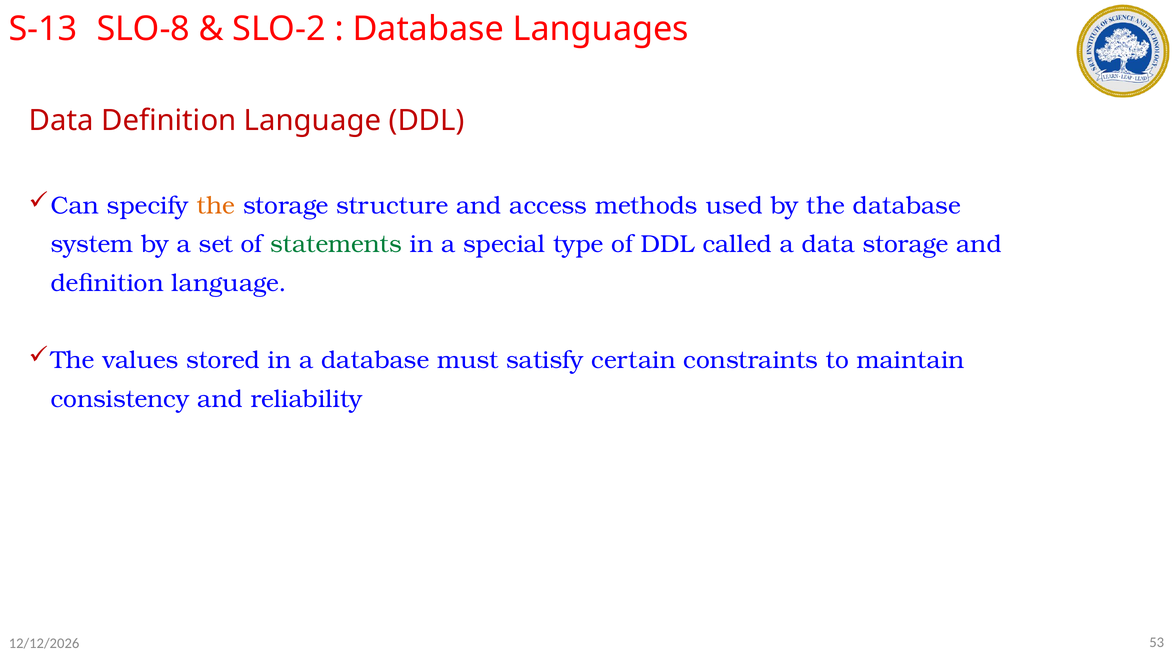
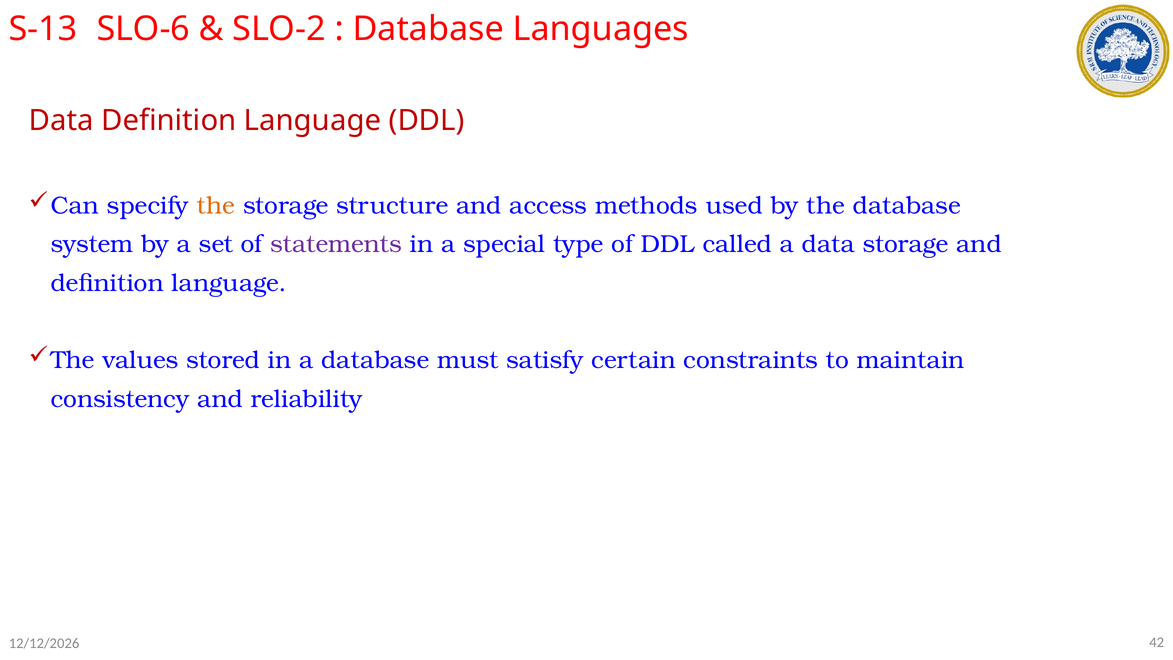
SLO-8: SLO-8 -> SLO-6
statements colour: green -> purple
53: 53 -> 42
